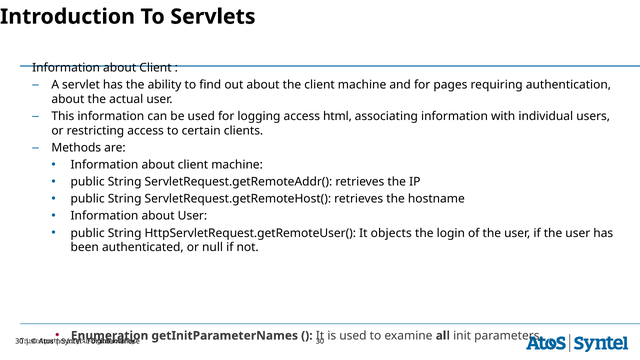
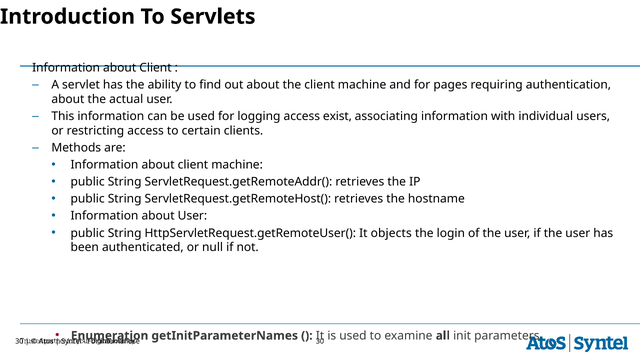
html: html -> exist
